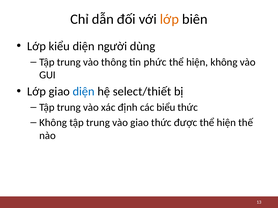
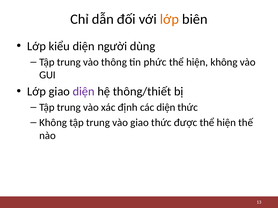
diện at (84, 92) colour: blue -> purple
select/thiết: select/thiết -> thông/thiết
các biểu: biểu -> diện
